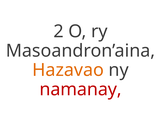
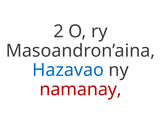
Hazavao colour: orange -> blue
